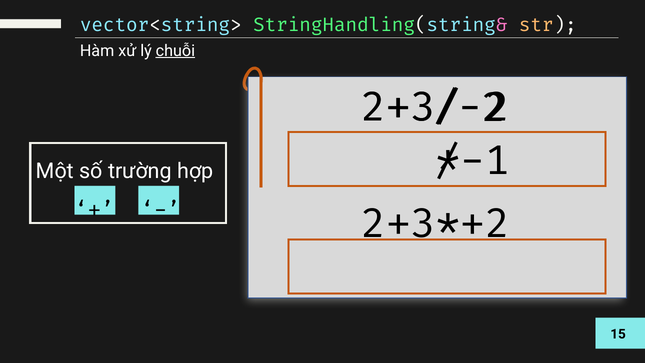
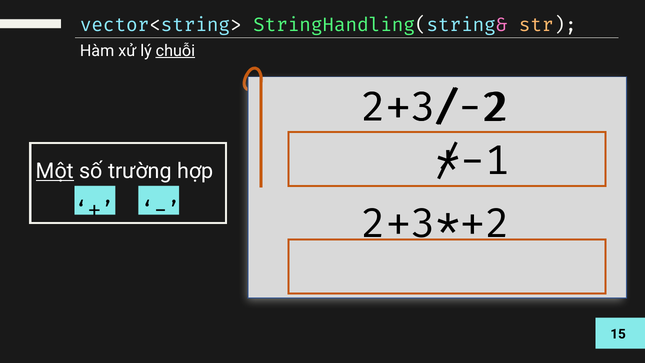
Một underline: none -> present
